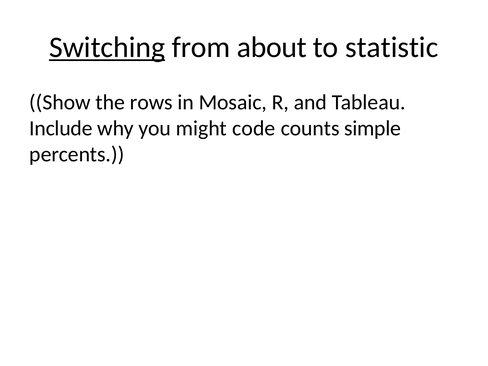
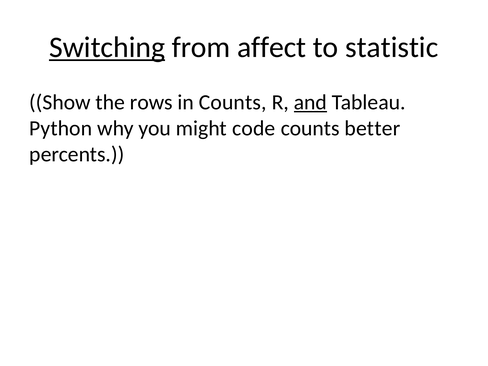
about: about -> affect
in Mosaic: Mosaic -> Counts
and underline: none -> present
Include: Include -> Python
simple: simple -> better
